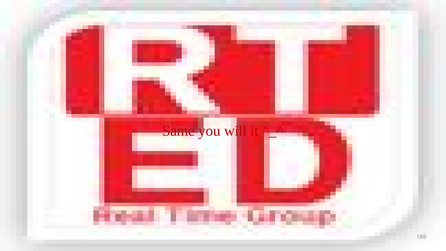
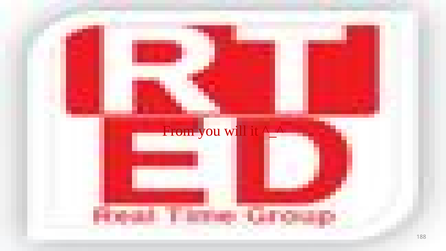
Same: Same -> From
